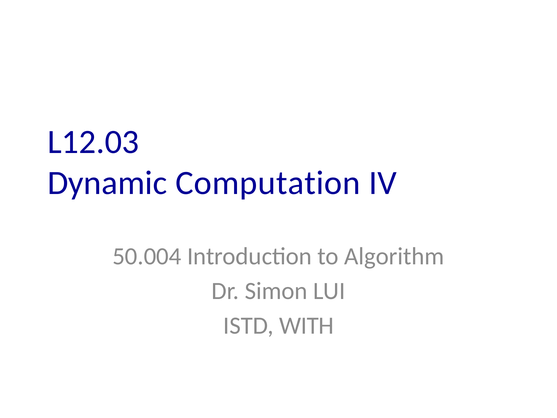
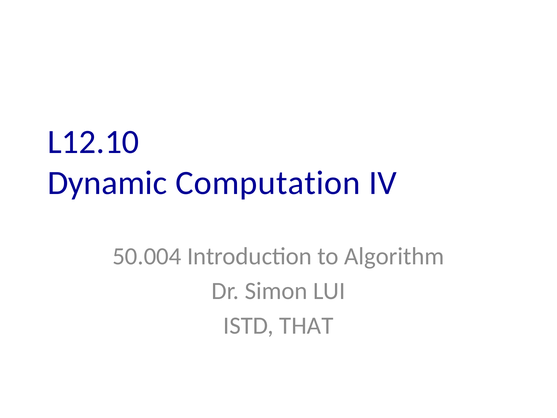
L12.03: L12.03 -> L12.10
WITH: WITH -> THAT
